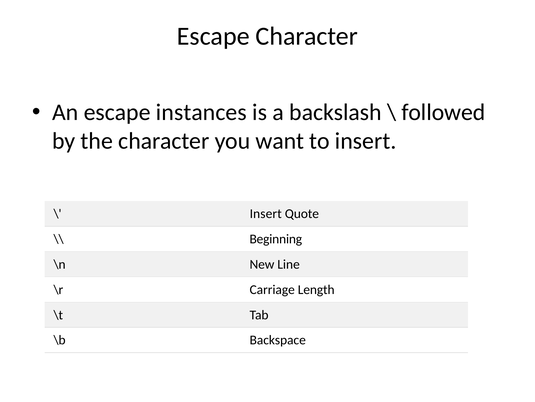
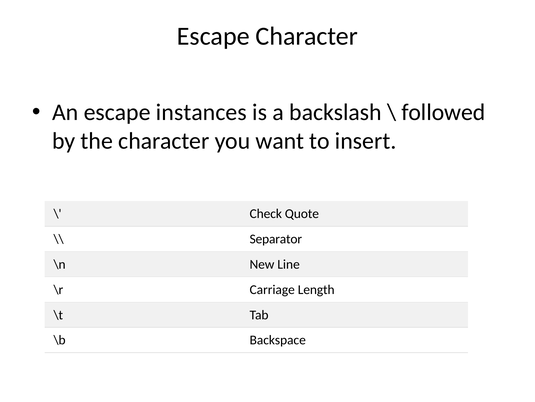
Insert at (266, 213): Insert -> Check
Beginning: Beginning -> Separator
